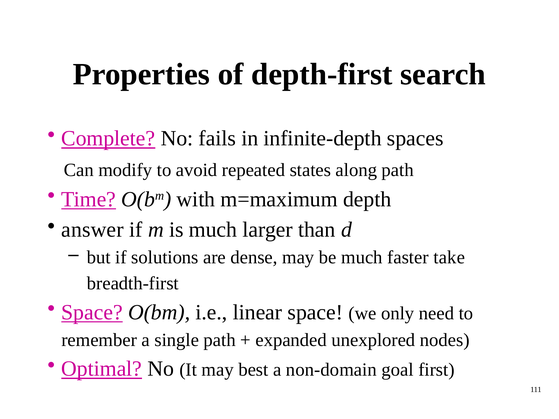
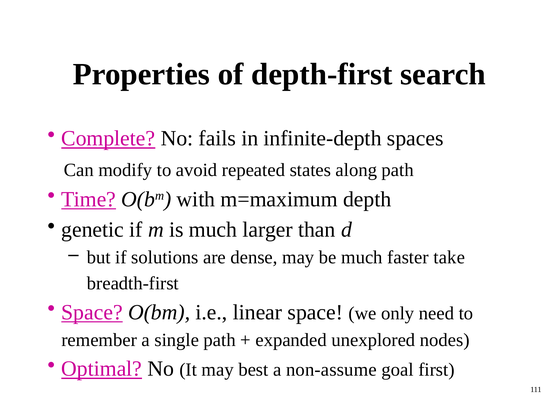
answer: answer -> genetic
non-domain: non-domain -> non-assume
